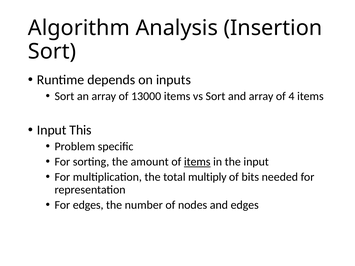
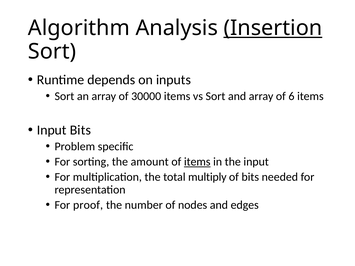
Insertion underline: none -> present
13000: 13000 -> 30000
4: 4 -> 6
Input This: This -> Bits
For edges: edges -> proof
